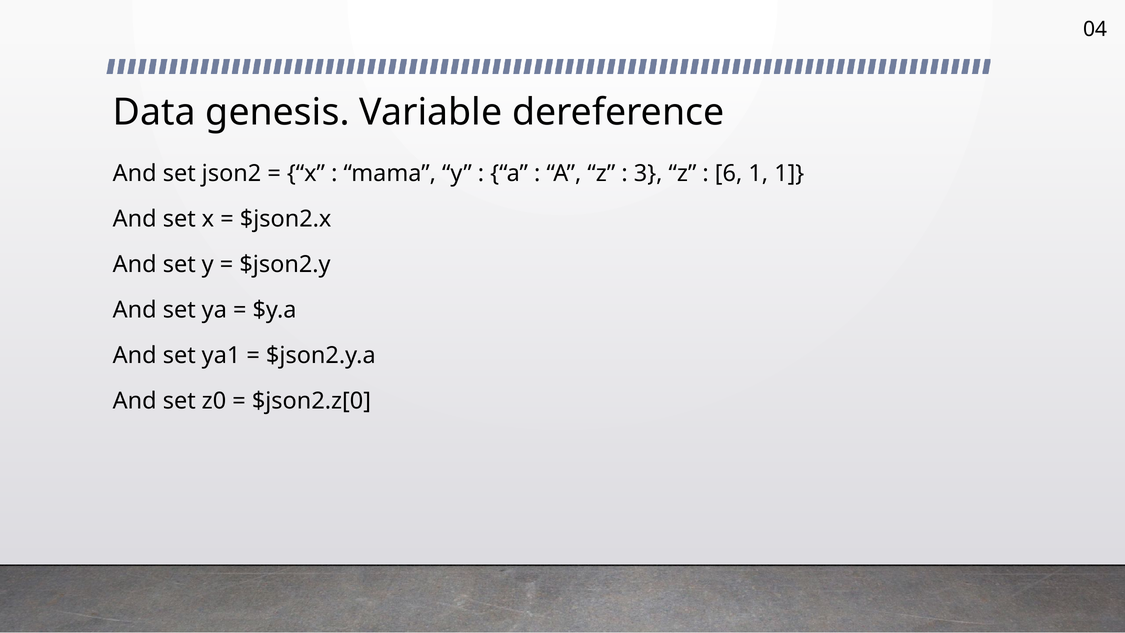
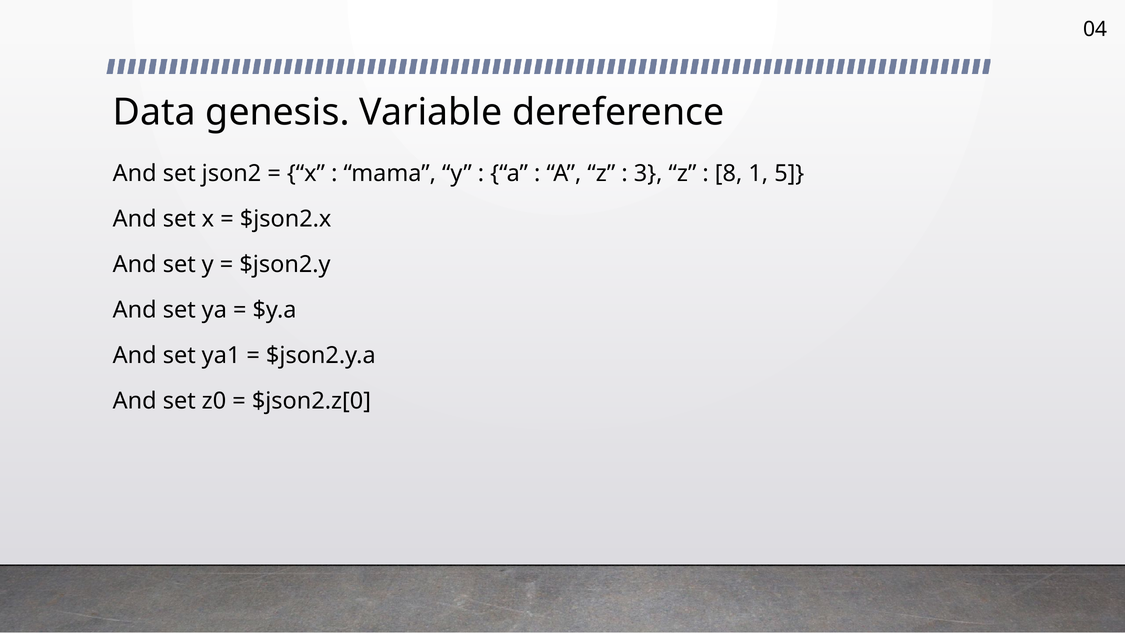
6: 6 -> 8
1 1: 1 -> 5
